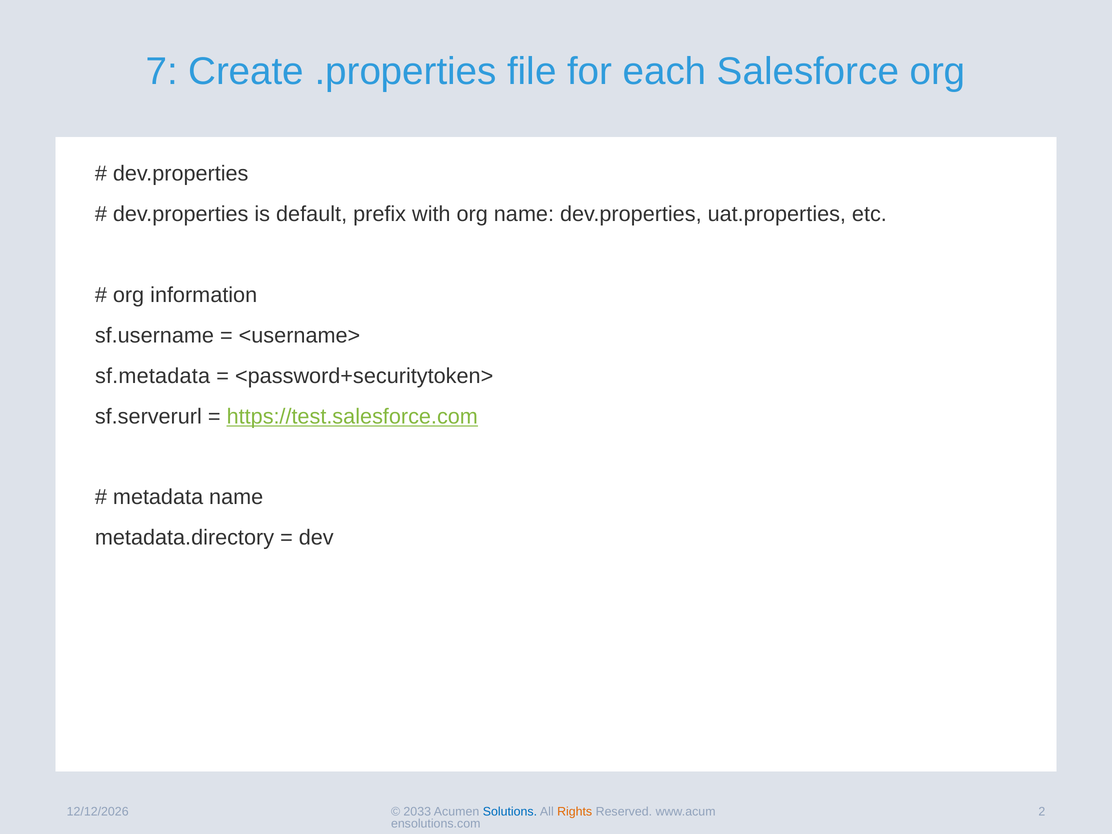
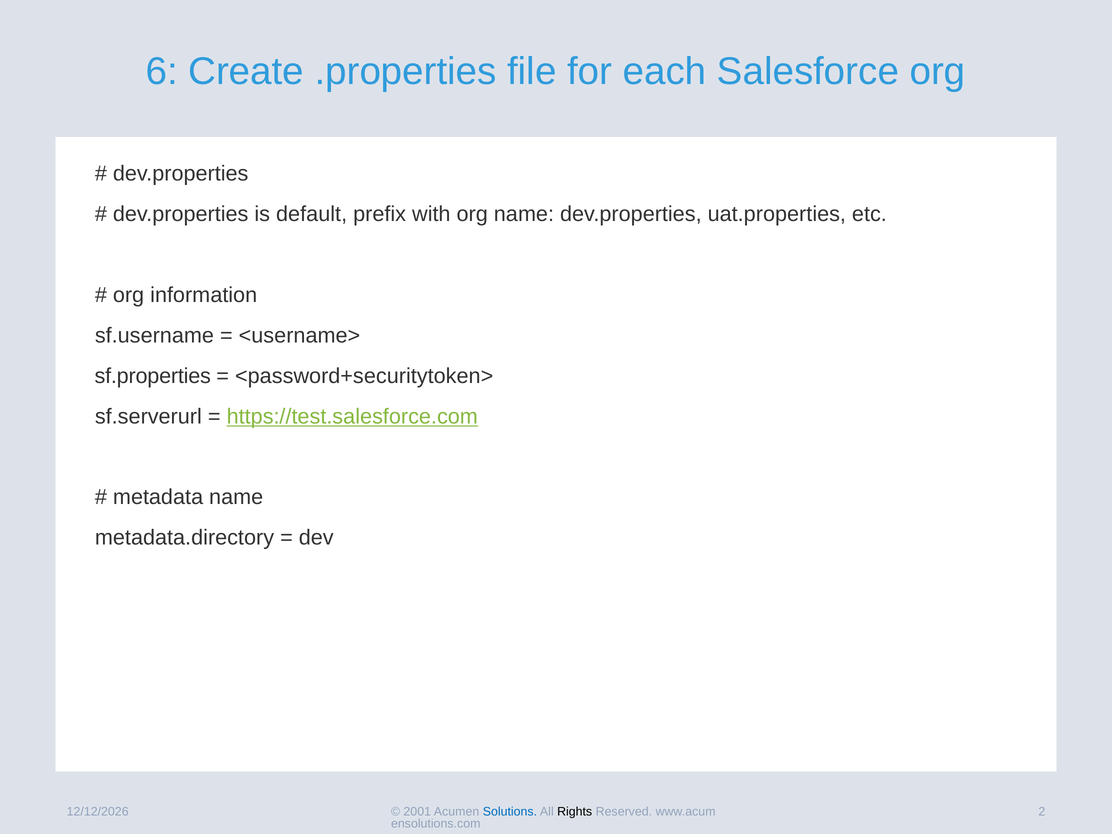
7: 7 -> 6
sf.metadata: sf.metadata -> sf.properties
2033: 2033 -> 2001
Rights colour: orange -> black
